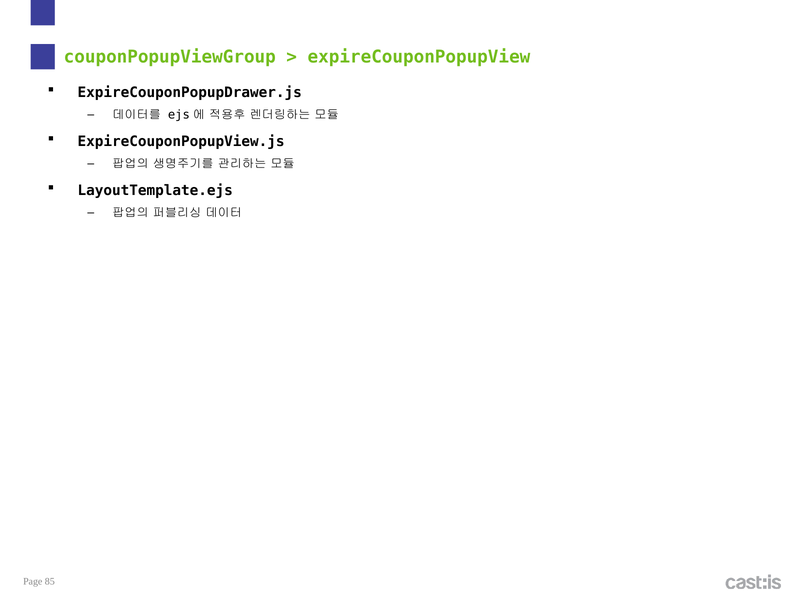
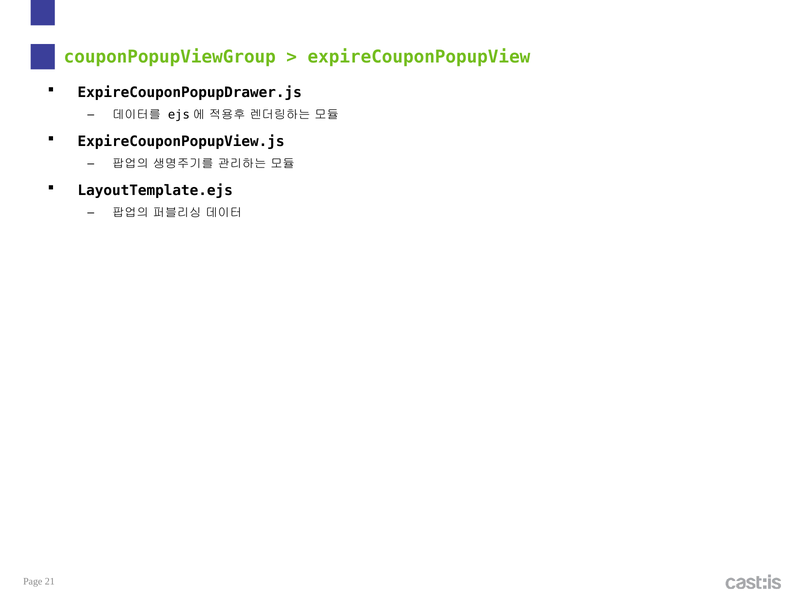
85: 85 -> 21
